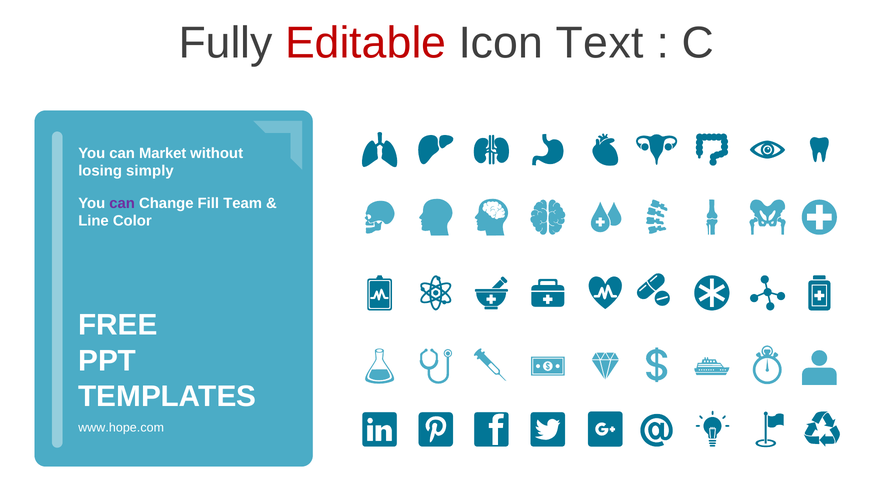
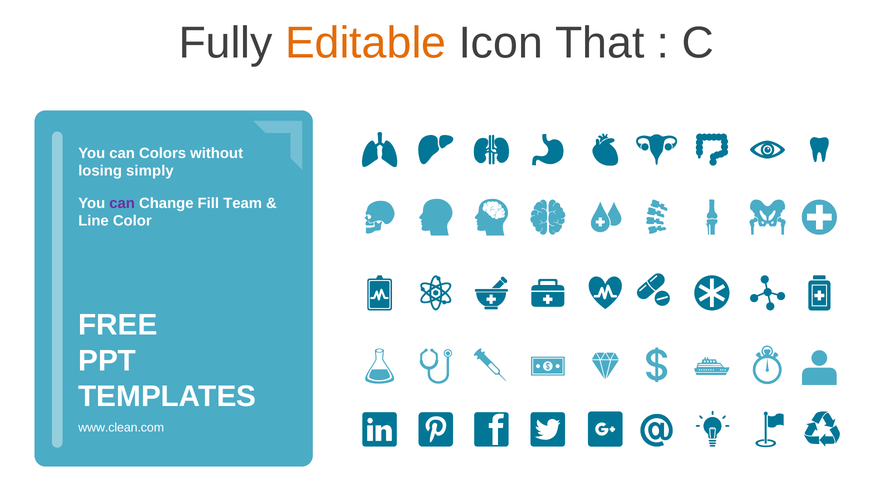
Editable colour: red -> orange
Text: Text -> That
Market: Market -> Colors
www.hope.com: www.hope.com -> www.clean.com
